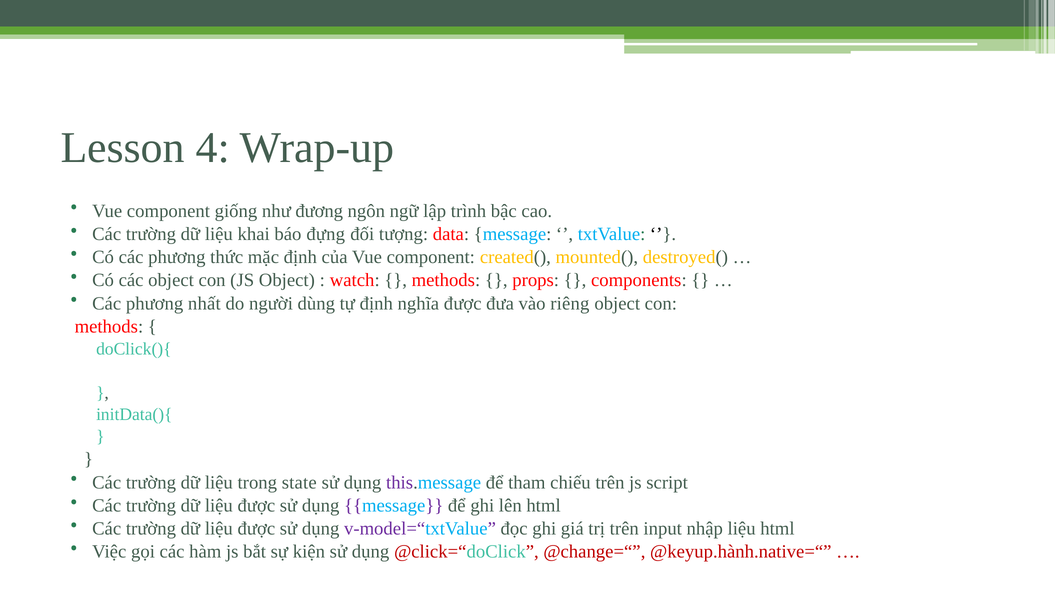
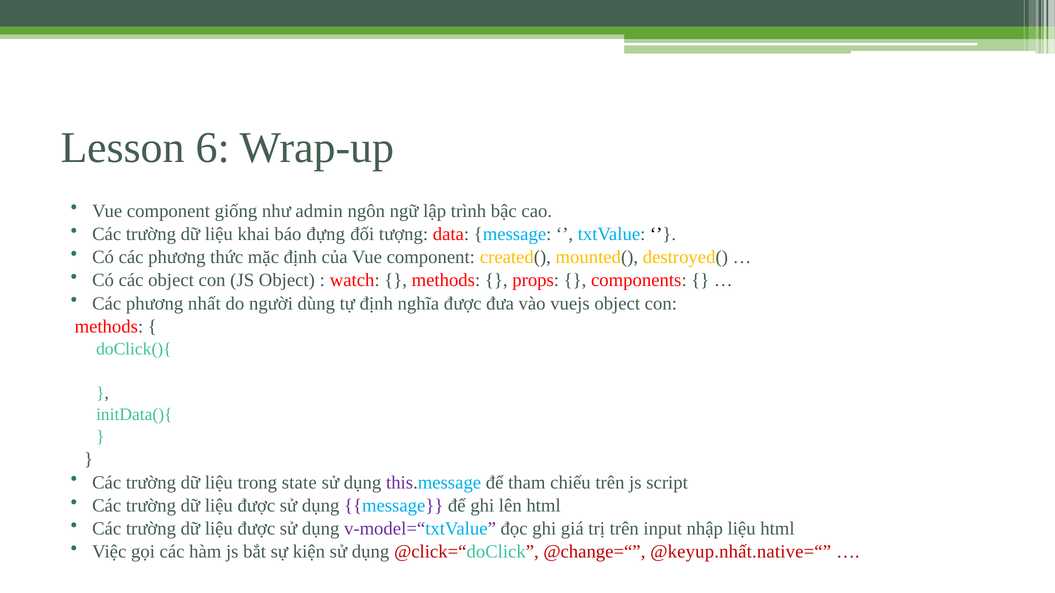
4: 4 -> 6
đương: đương -> admin
riêng: riêng -> vuejs
@keyup.hành.native=“: @keyup.hành.native=“ -> @keyup.nhất.native=“
